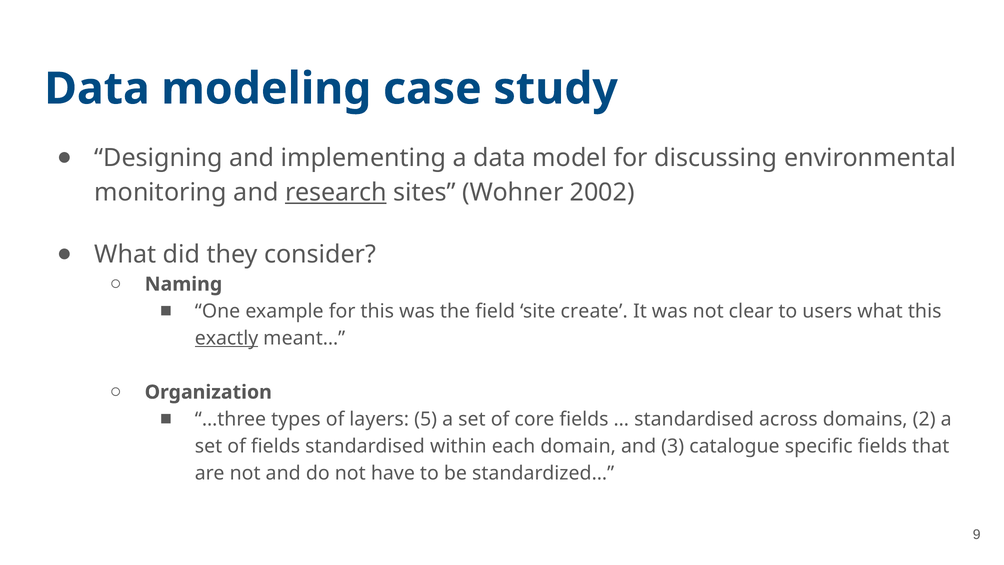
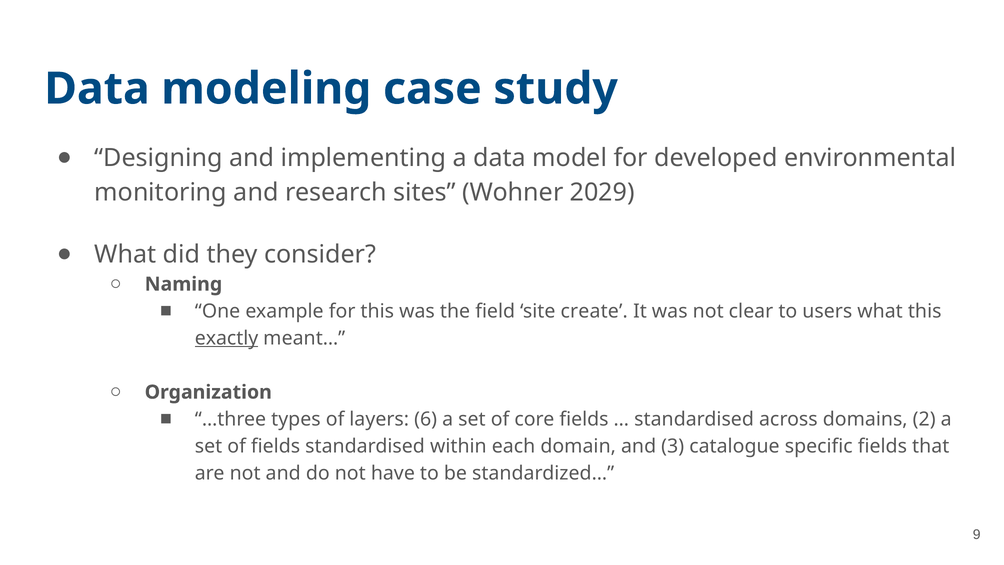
discussing: discussing -> developed
research underline: present -> none
2002: 2002 -> 2029
5: 5 -> 6
